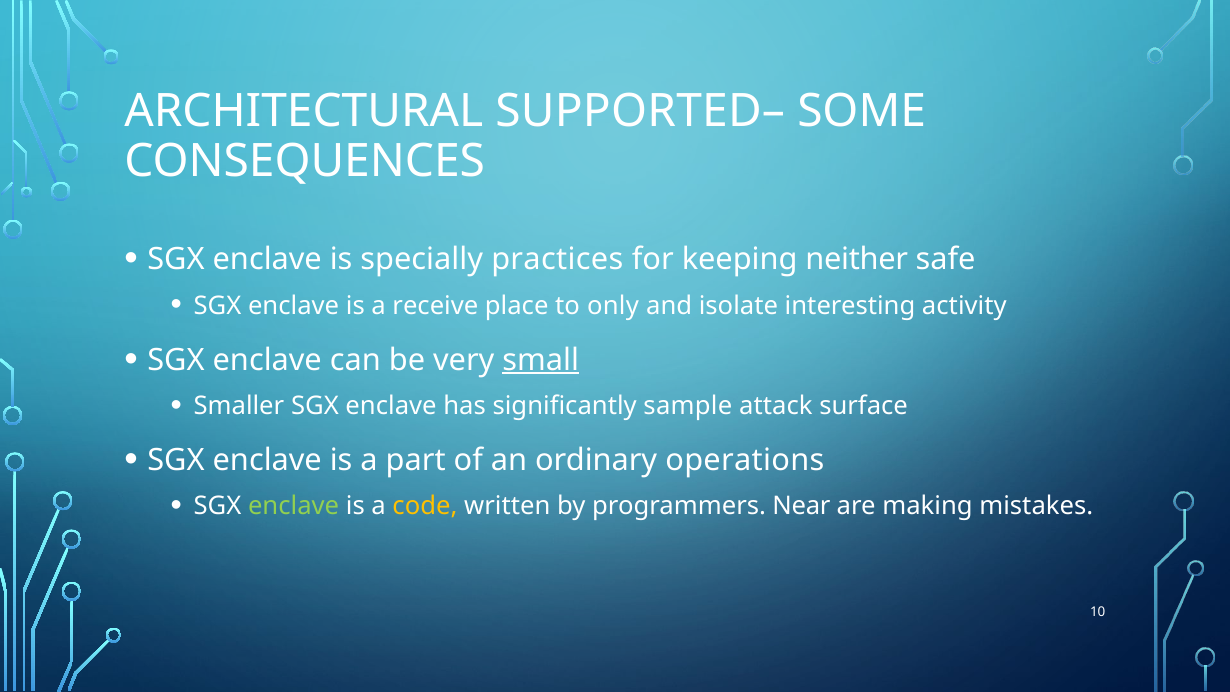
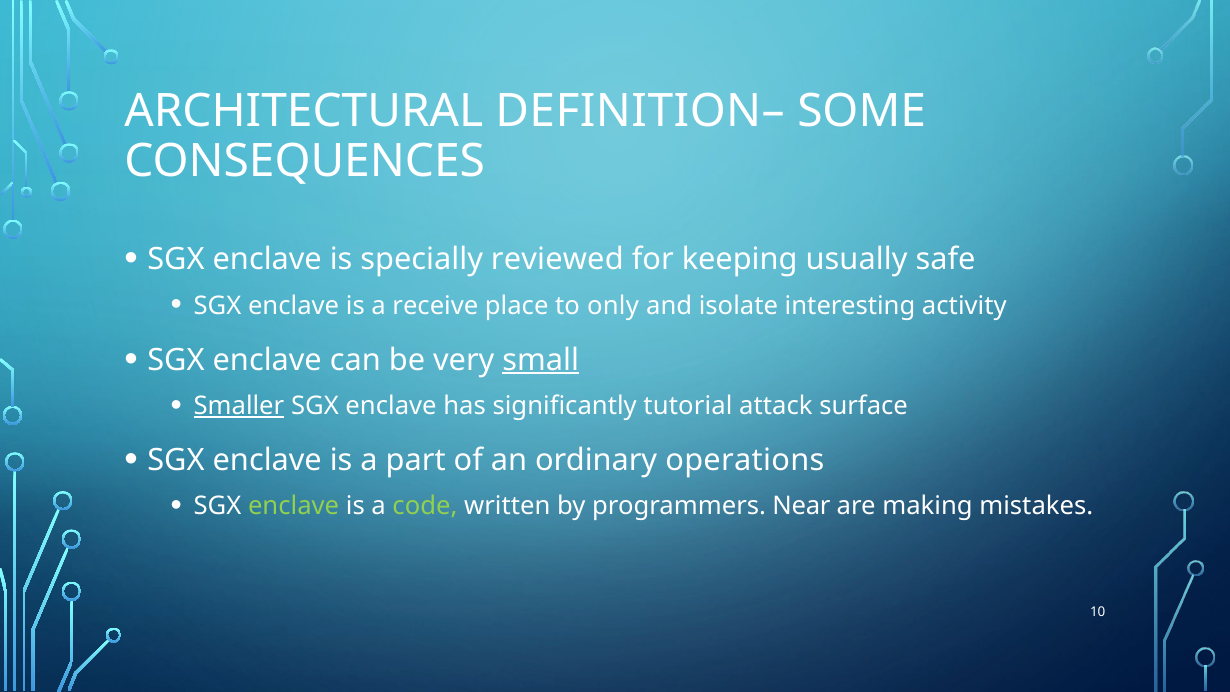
SUPPORTED–: SUPPORTED– -> DEFINITION–
practices: practices -> reviewed
neither: neither -> usually
Smaller underline: none -> present
sample: sample -> tutorial
code colour: yellow -> light green
